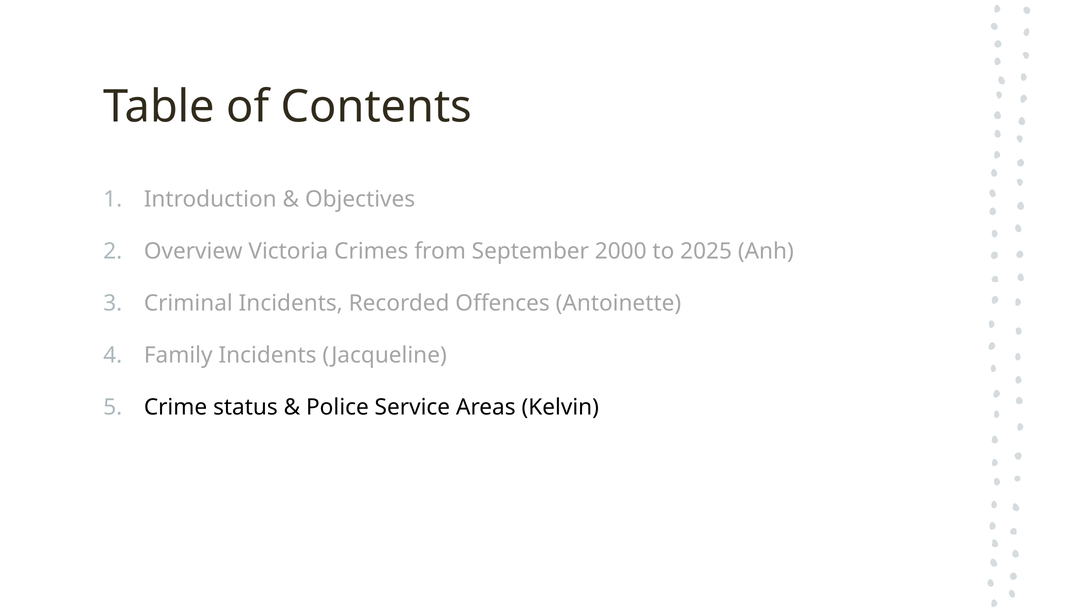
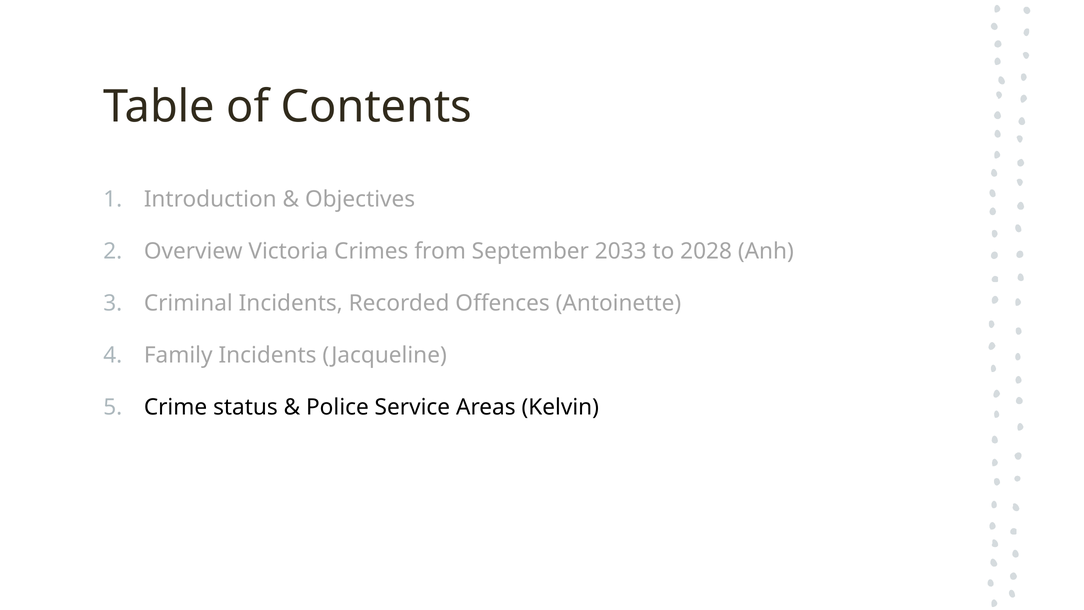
2000: 2000 -> 2033
2025: 2025 -> 2028
